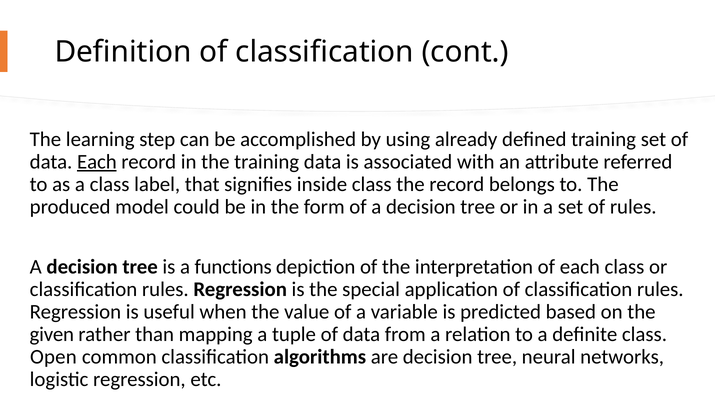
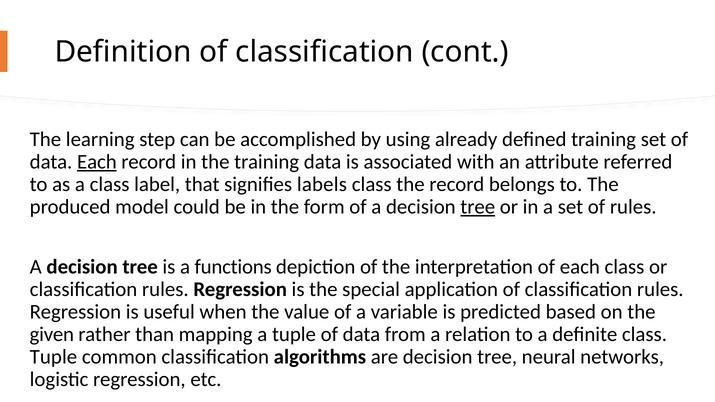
inside: inside -> labels
tree at (478, 207) underline: none -> present
Open at (53, 357): Open -> Tuple
